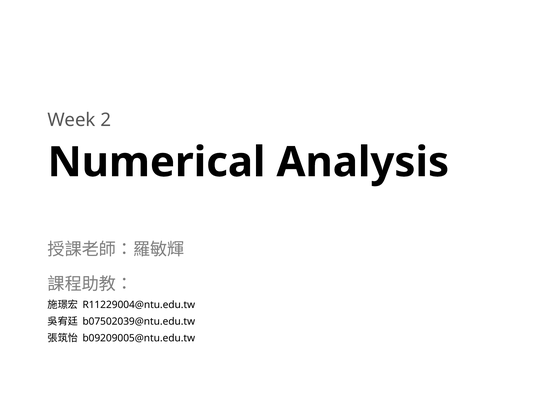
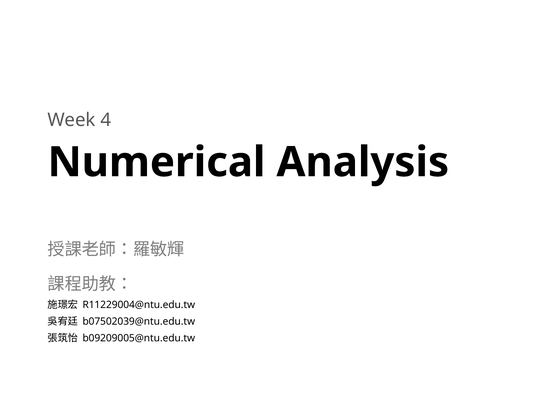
2: 2 -> 4
